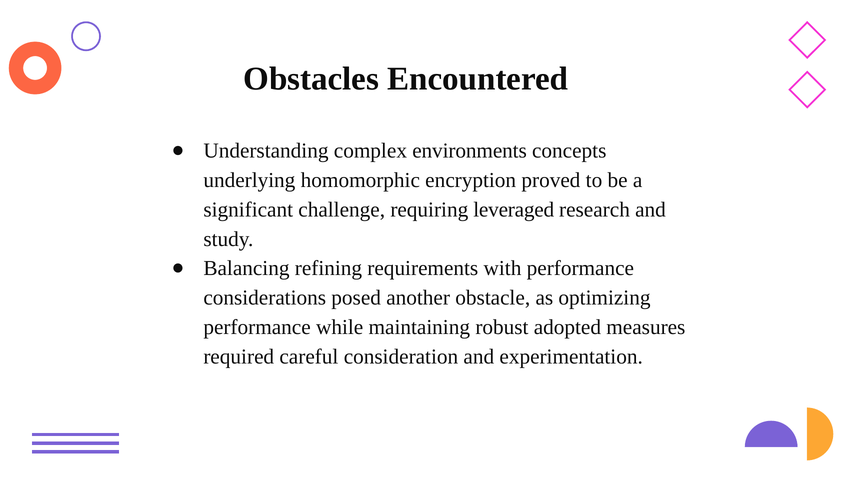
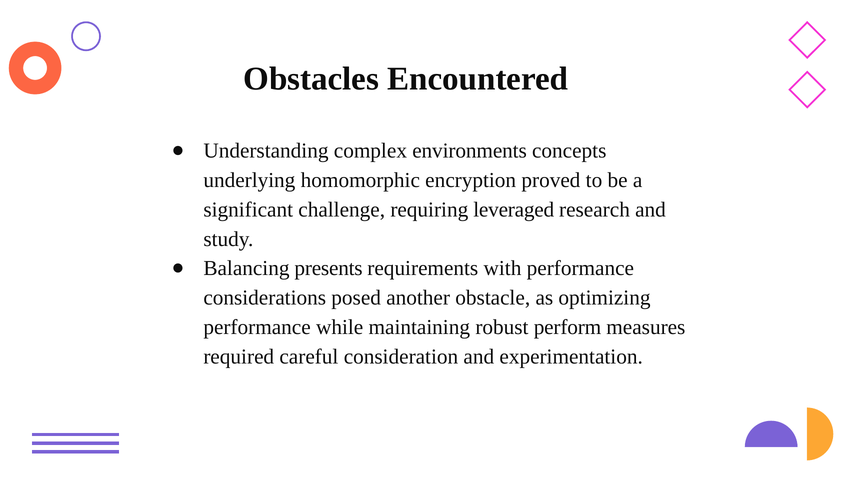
refining: refining -> presents
adopted: adopted -> perform
